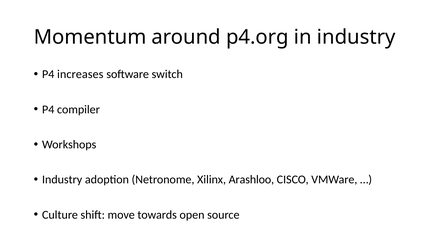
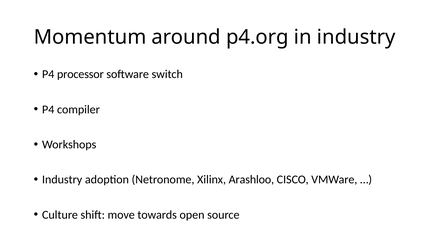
increases: increases -> processor
